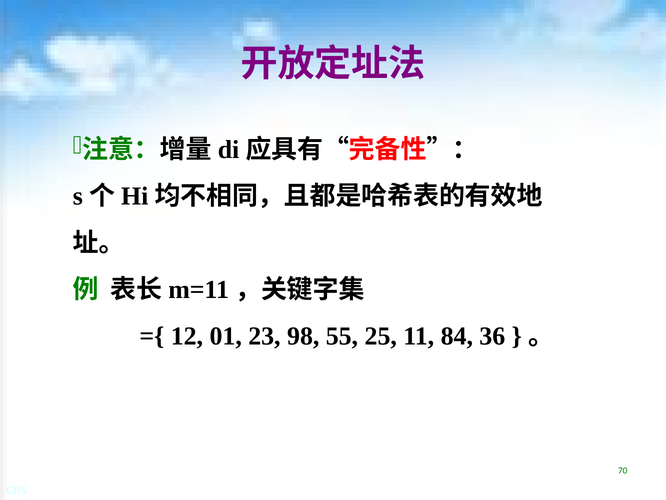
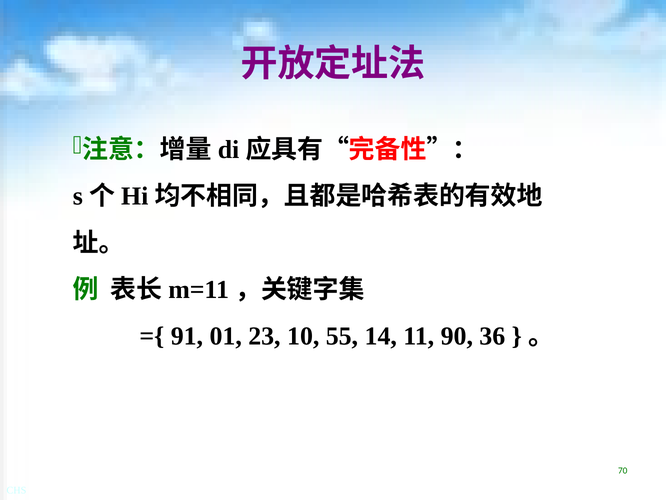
12: 12 -> 91
98: 98 -> 10
25: 25 -> 14
84: 84 -> 90
